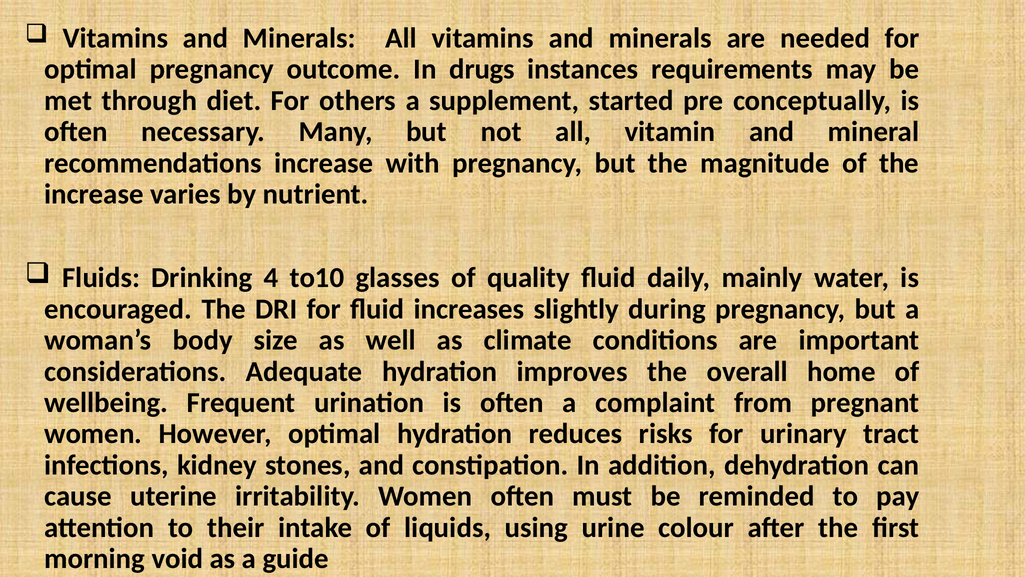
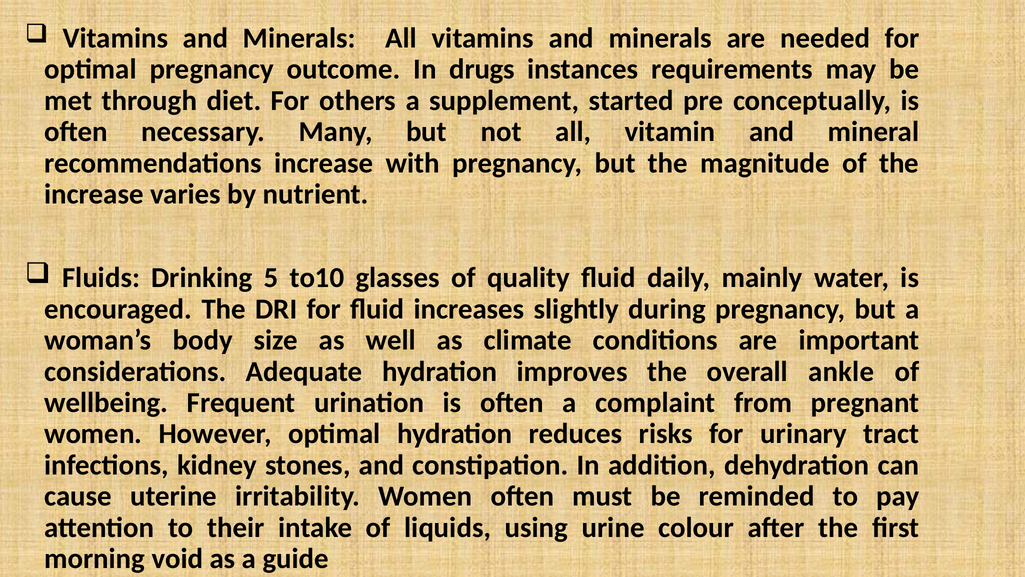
4: 4 -> 5
home: home -> ankle
